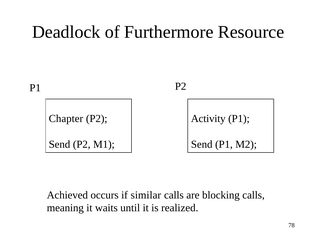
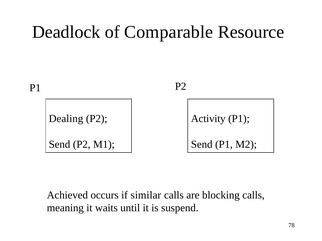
Furthermore: Furthermore -> Comparable
Chapter: Chapter -> Dealing
realized: realized -> suspend
